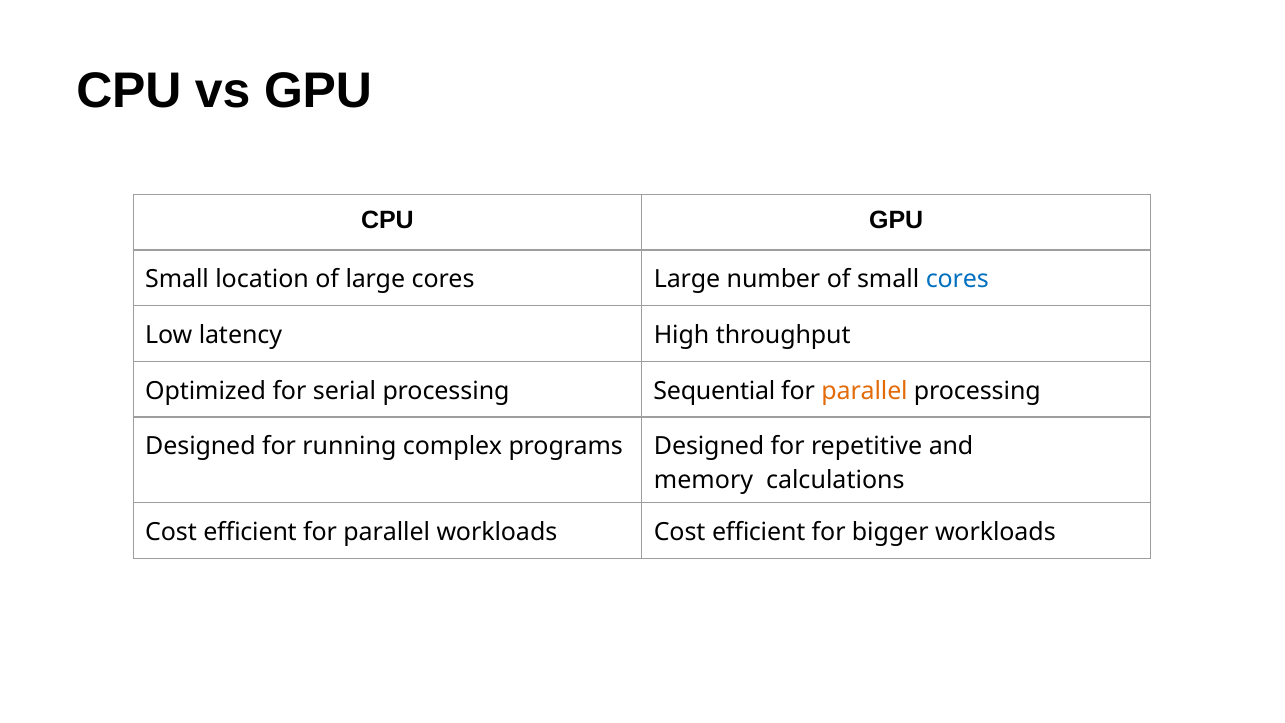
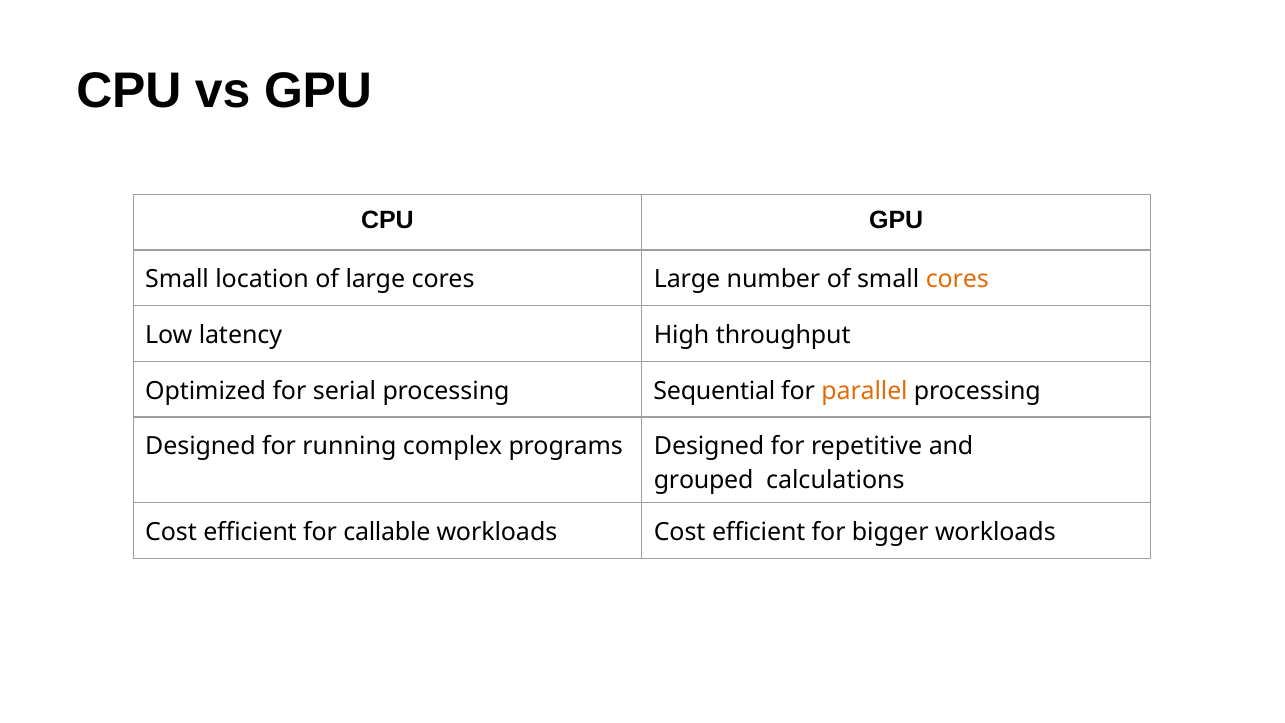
cores at (957, 280) colour: blue -> orange
memory: memory -> grouped
efficient for parallel: parallel -> callable
